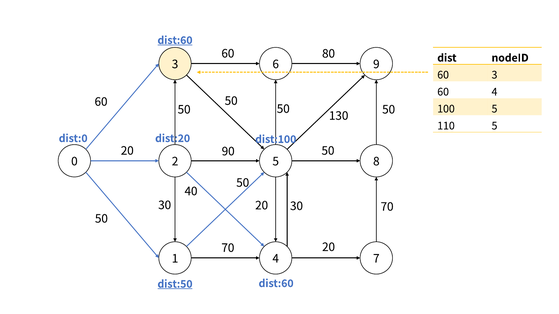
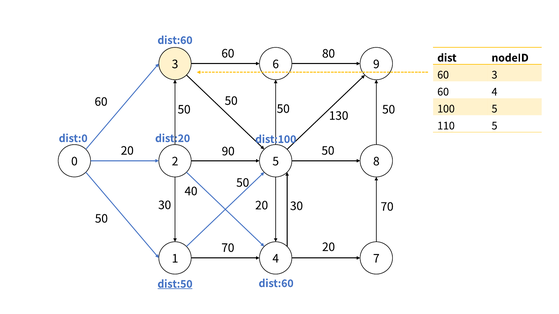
dist:60 at (175, 41) underline: present -> none
